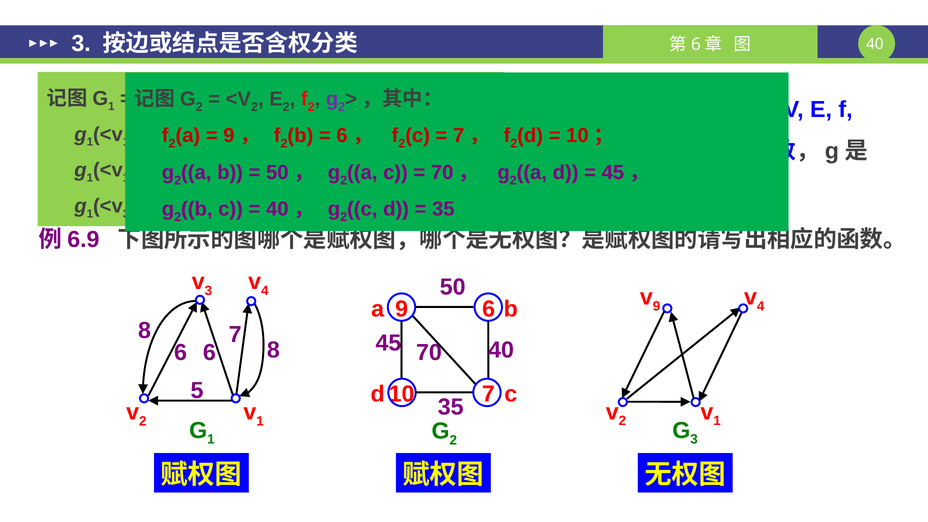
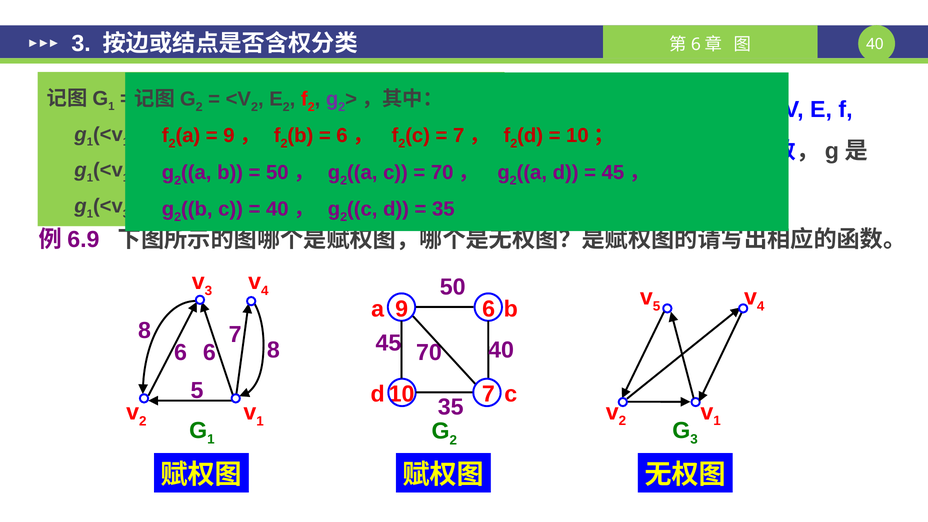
9 at (657, 306): 9 -> 5
